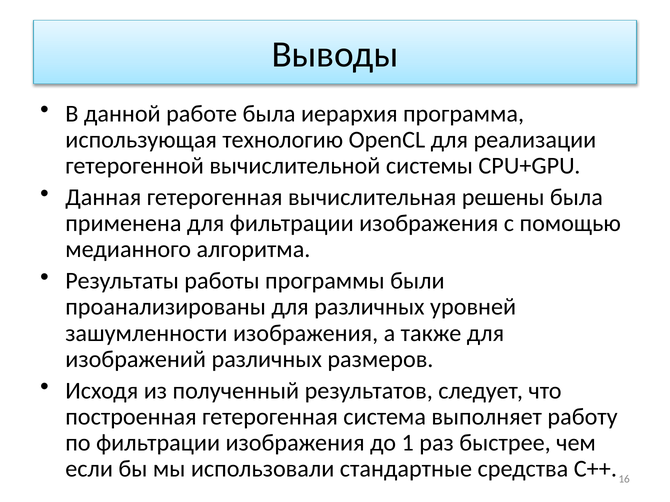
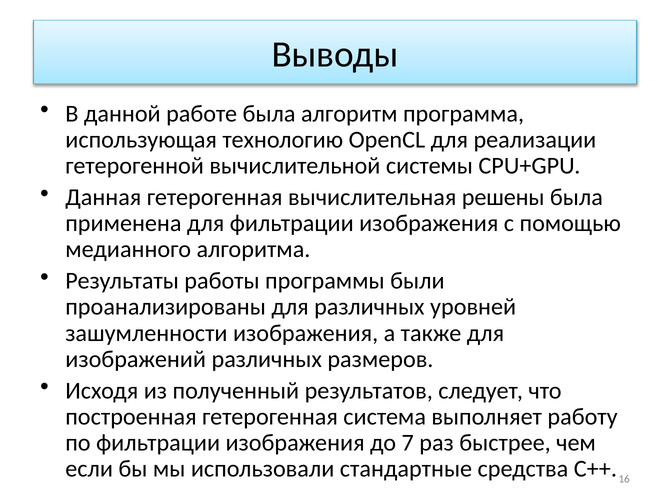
иерархия: иерархия -> алгоритм
1: 1 -> 7
